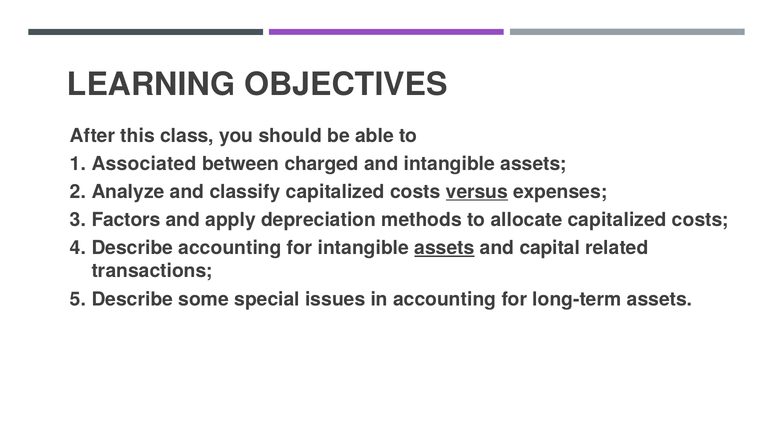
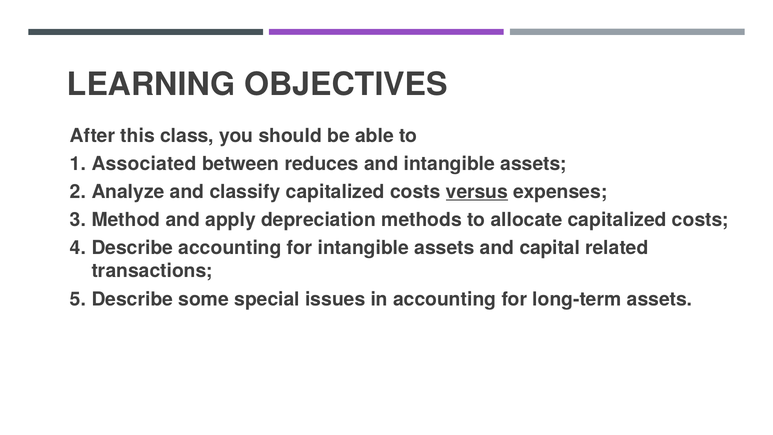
charged: charged -> reduces
Factors: Factors -> Method
assets at (444, 248) underline: present -> none
